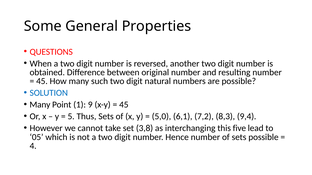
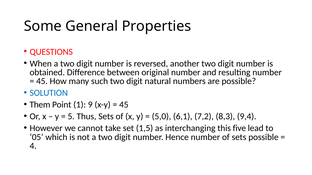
Many at (40, 105): Many -> Them
3,8: 3,8 -> 1,5
